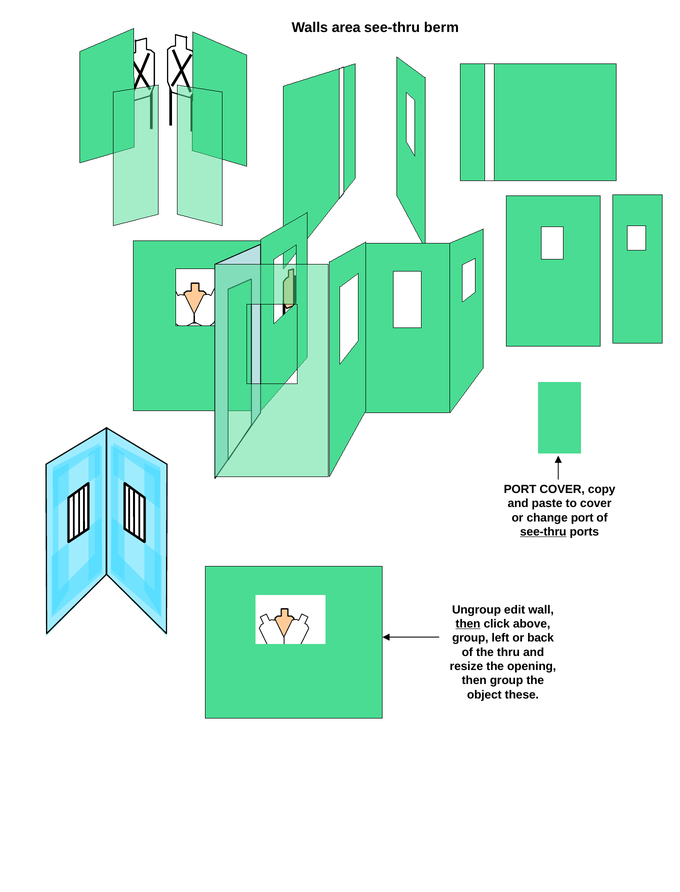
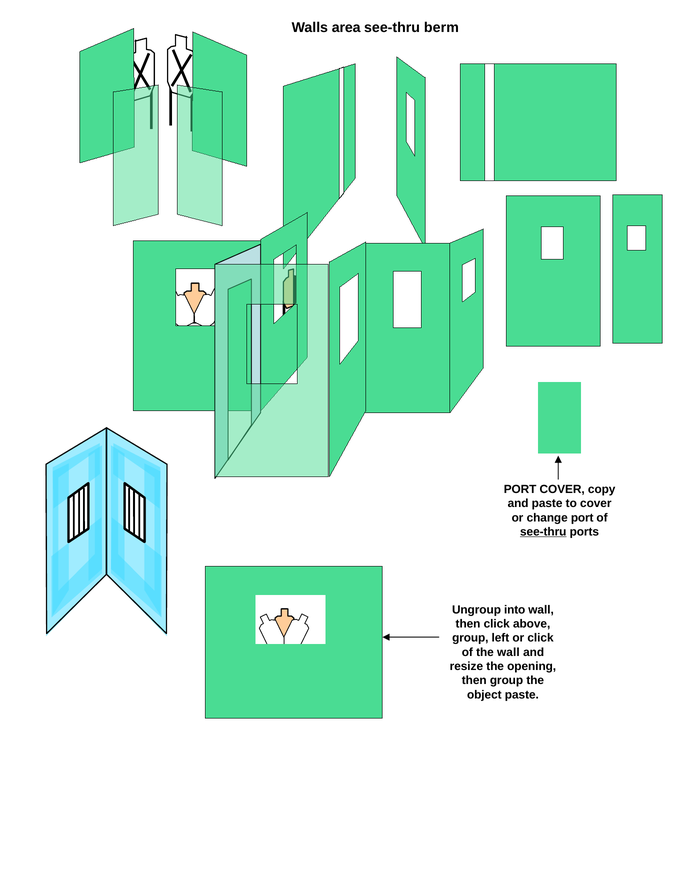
edit: edit -> into
then at (468, 624) underline: present -> none
or back: back -> click
the thru: thru -> wall
object these: these -> paste
